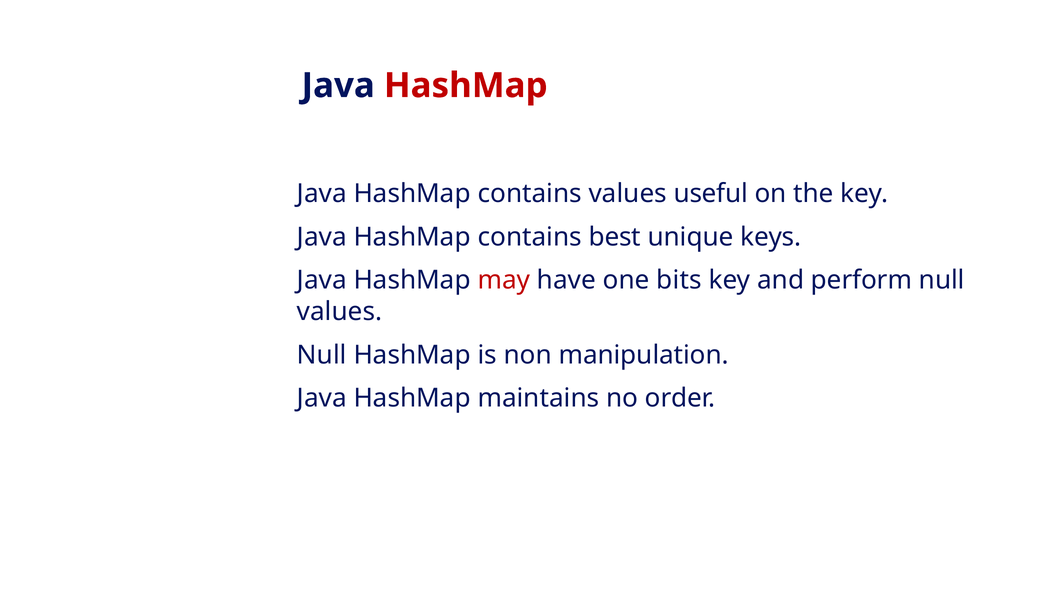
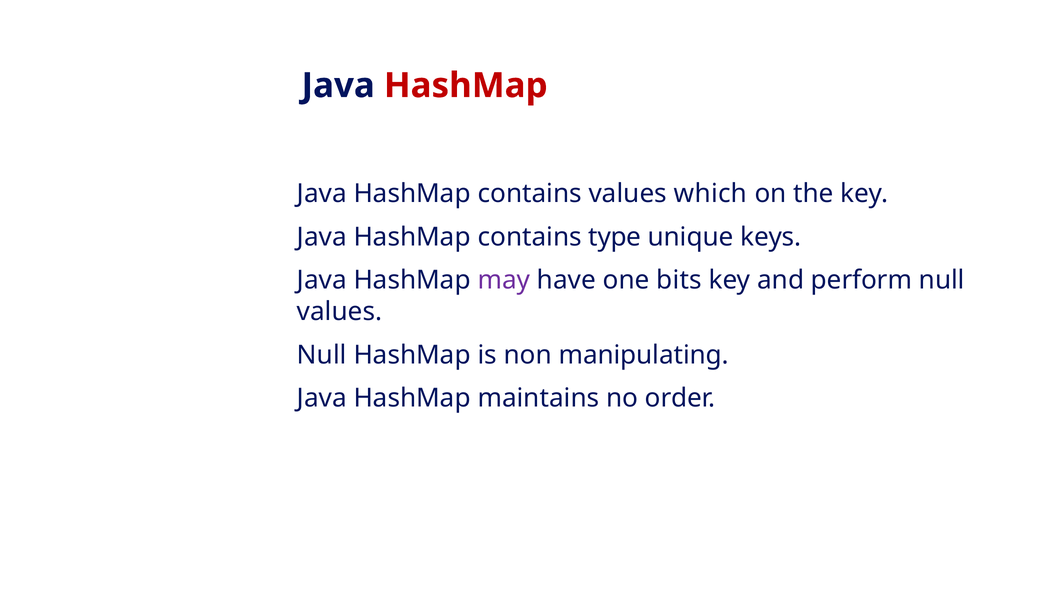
useful: useful -> which
best: best -> type
may colour: red -> purple
manipulation: manipulation -> manipulating
